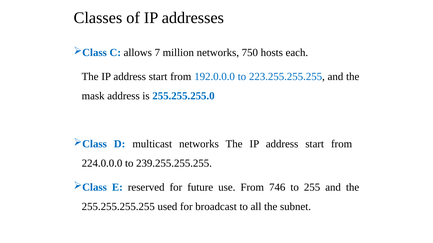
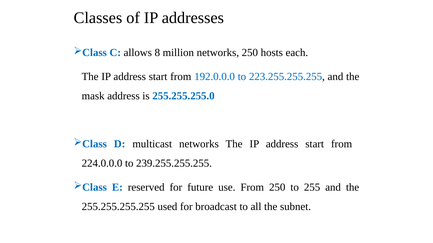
7: 7 -> 8
networks 750: 750 -> 250
From 746: 746 -> 250
